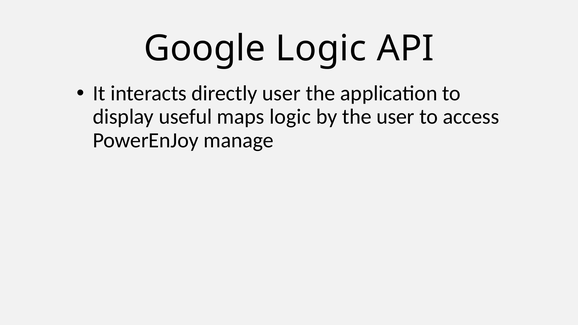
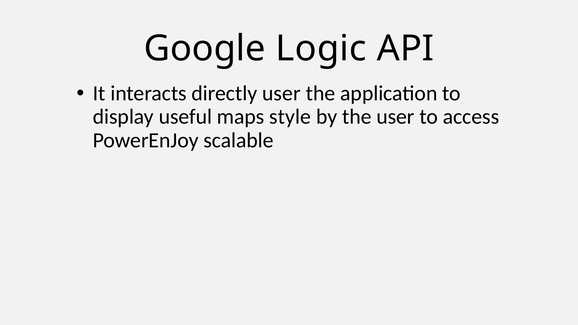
maps logic: logic -> style
manage: manage -> scalable
